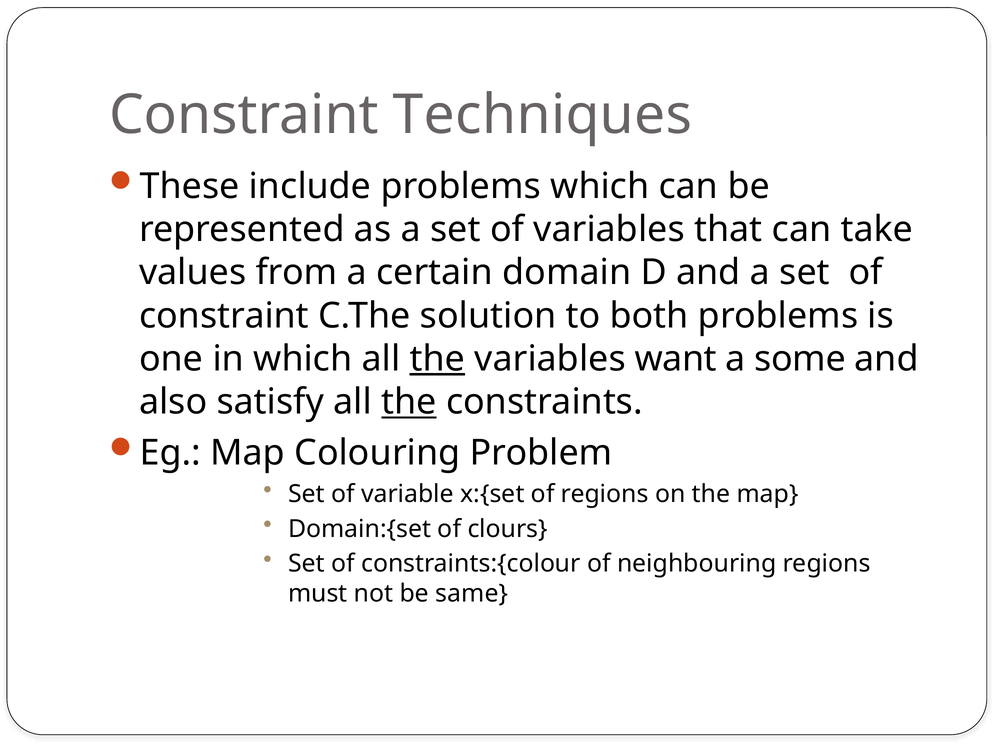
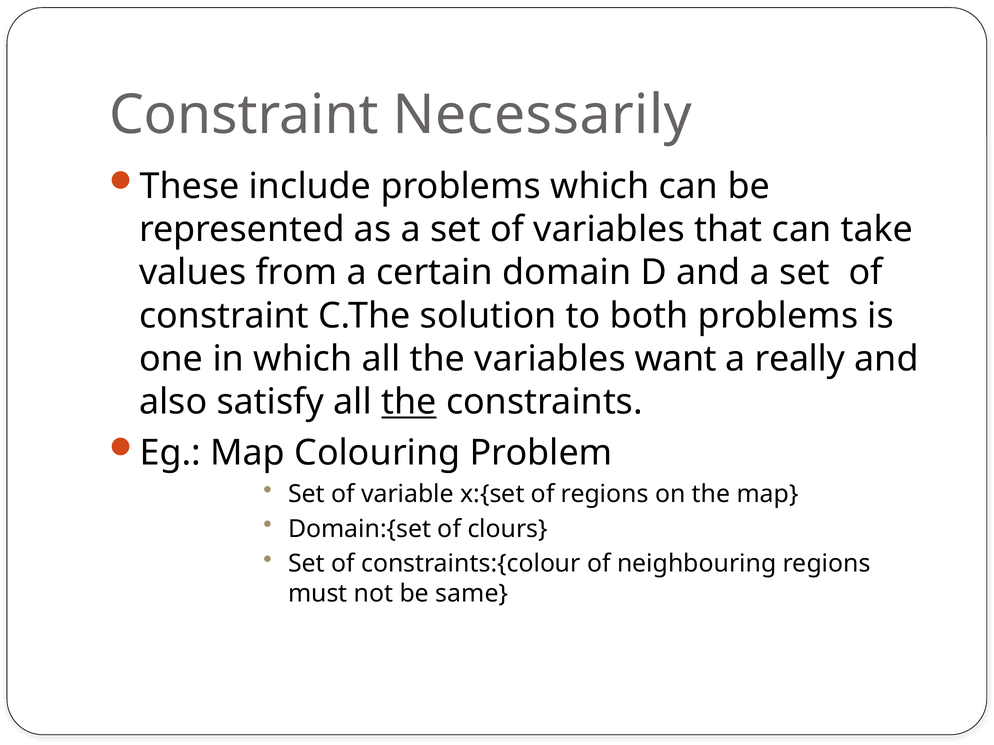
Techniques: Techniques -> Necessarily
the at (437, 359) underline: present -> none
some: some -> really
